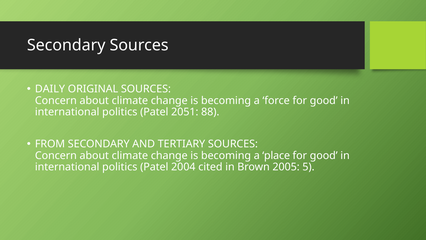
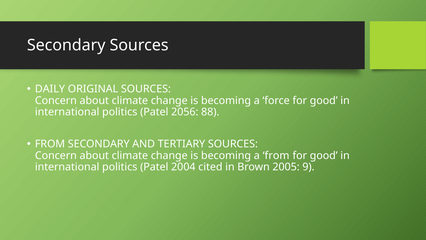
2051: 2051 -> 2056
a place: place -> from
5: 5 -> 9
